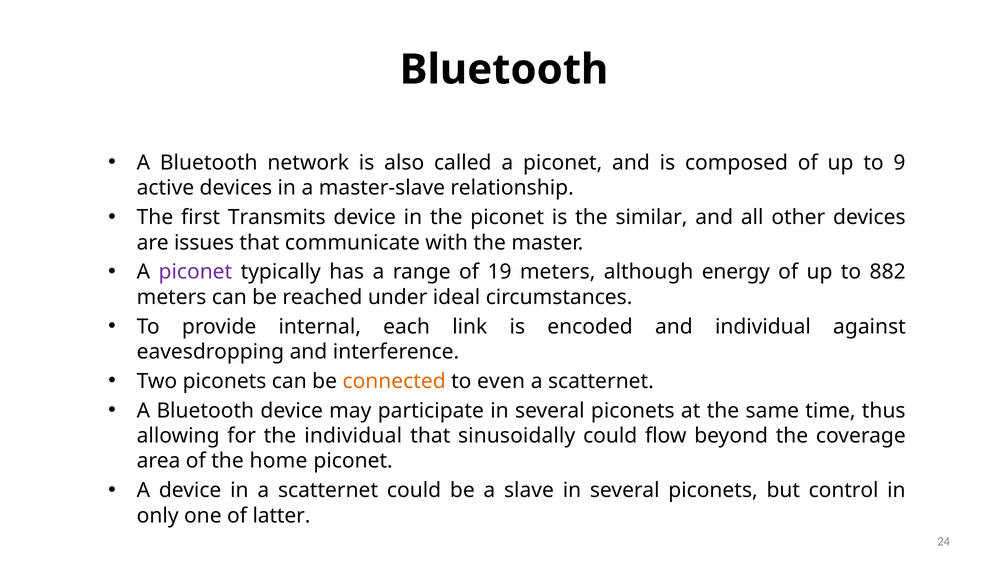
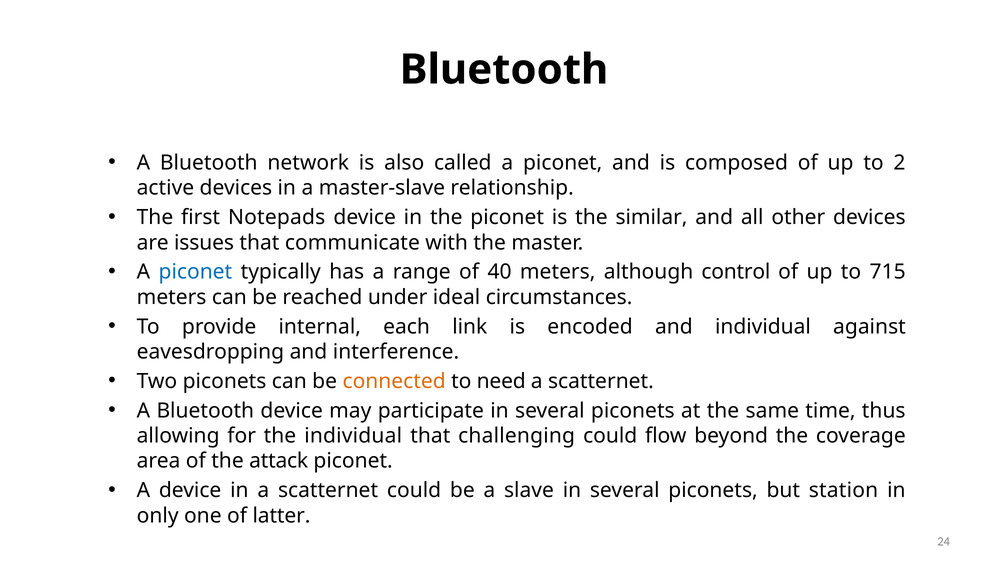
9: 9 -> 2
Transmits: Transmits -> Notepads
piconet at (195, 272) colour: purple -> blue
19: 19 -> 40
energy: energy -> control
882: 882 -> 715
even: even -> need
sinusoidally: sinusoidally -> challenging
home: home -> attack
control: control -> station
